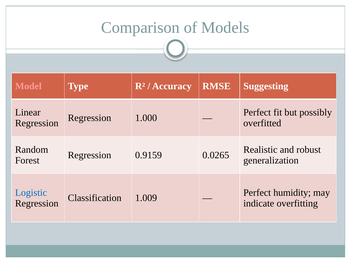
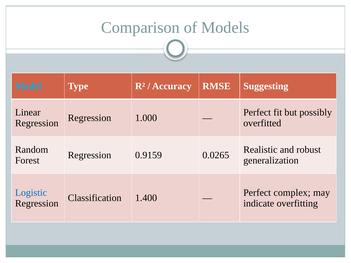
Model colour: pink -> light blue
humidity: humidity -> complex
1.009: 1.009 -> 1.400
